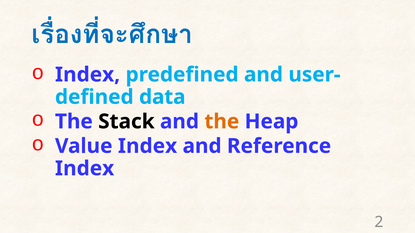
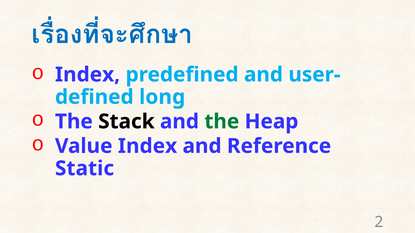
data: data -> long
the at (222, 122) colour: orange -> green
Index at (85, 169): Index -> Static
